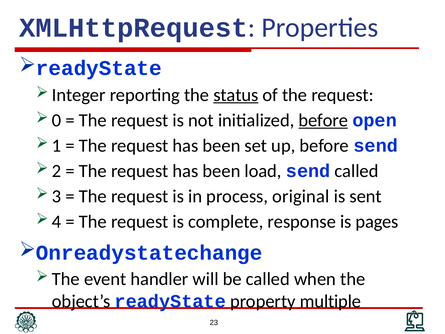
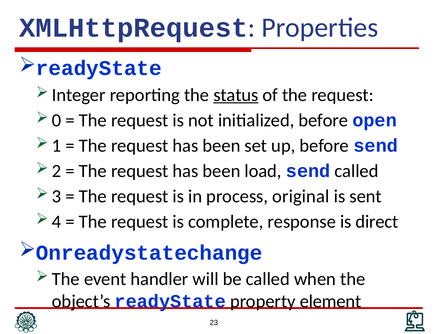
before at (323, 120) underline: present -> none
pages: pages -> direct
multiple: multiple -> element
